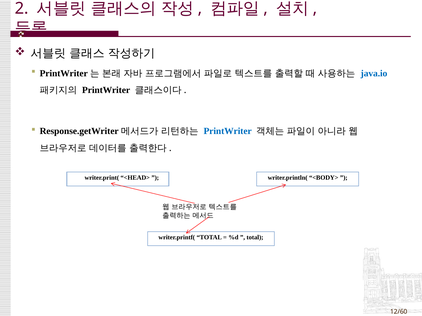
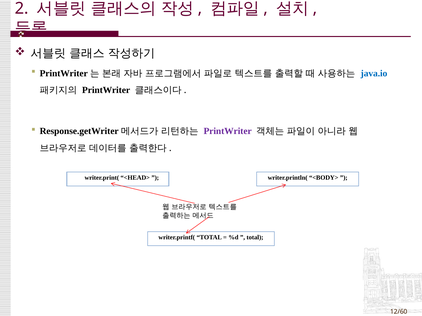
PrintWriter at (228, 131) colour: blue -> purple
